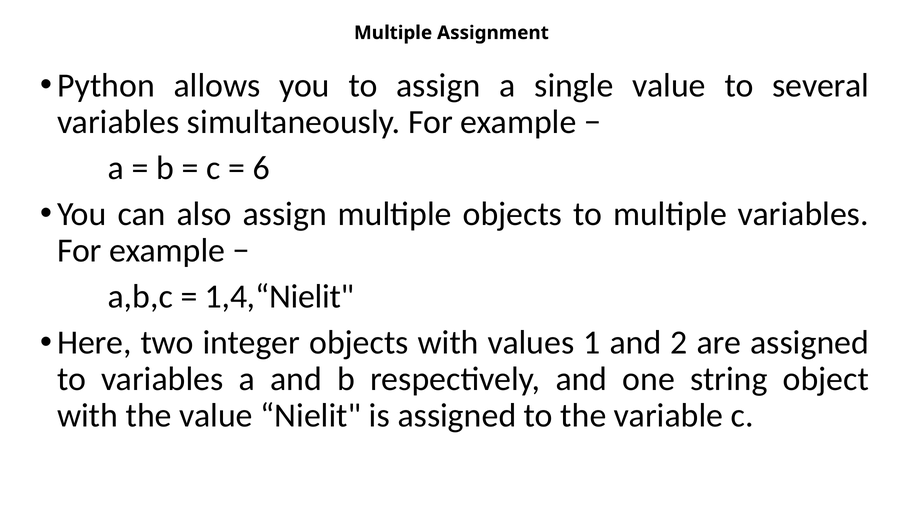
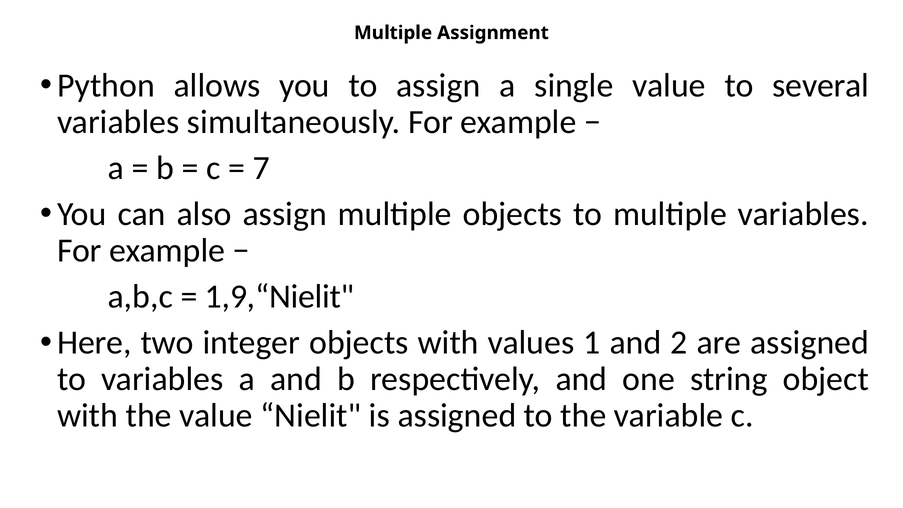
6: 6 -> 7
1,4,“Nielit: 1,4,“Nielit -> 1,9,“Nielit
